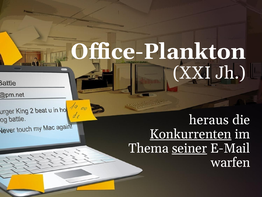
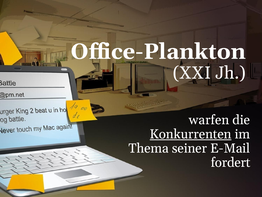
heraus: heraus -> warfen
seiner underline: present -> none
warfen: warfen -> fordert
